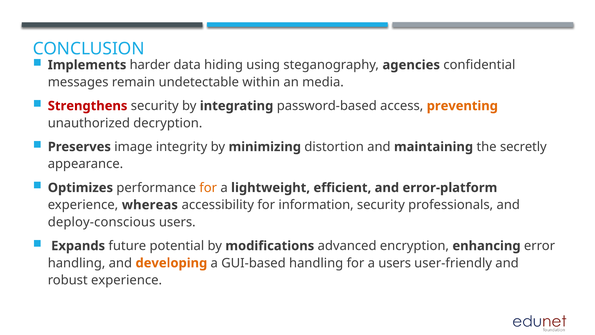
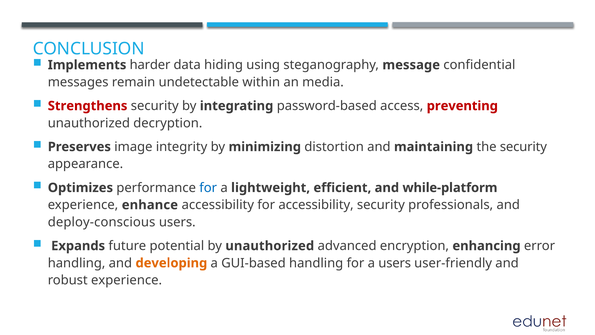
agencies: agencies -> message
preventing colour: orange -> red
the secretly: secretly -> security
for at (208, 188) colour: orange -> blue
error-platform: error-platform -> while-platform
whereas: whereas -> enhance
for information: information -> accessibility
by modifications: modifications -> unauthorized
